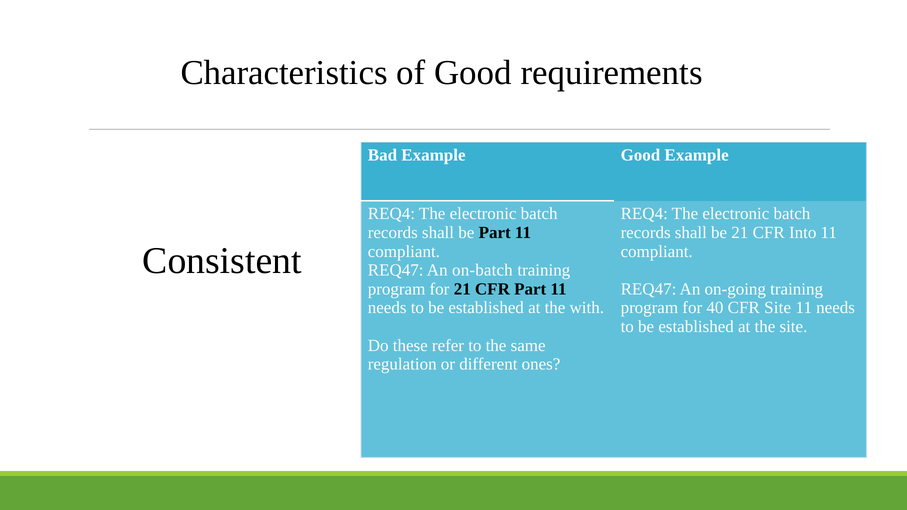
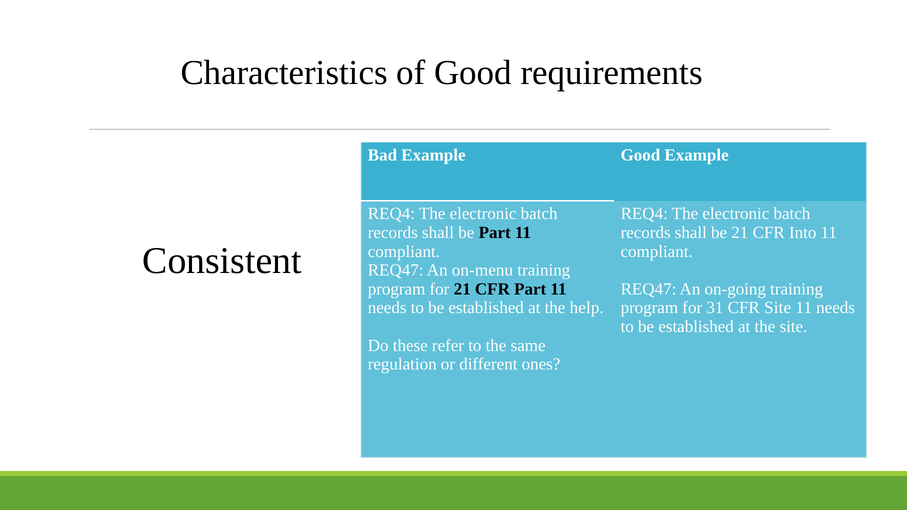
on-batch: on-batch -> on-menu
with: with -> help
40: 40 -> 31
